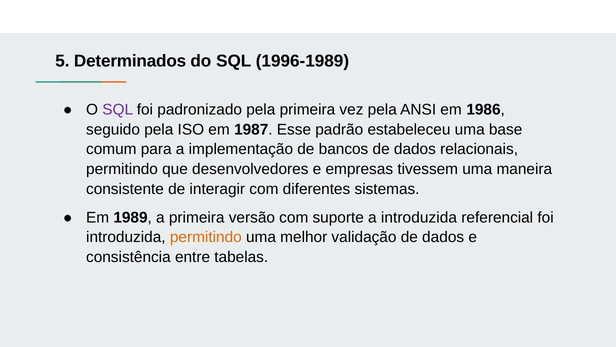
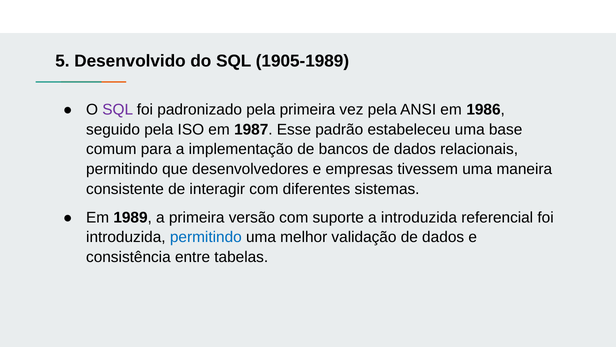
Determinados: Determinados -> Desenvolvido
1996-1989: 1996-1989 -> 1905-1989
permitindo at (206, 237) colour: orange -> blue
